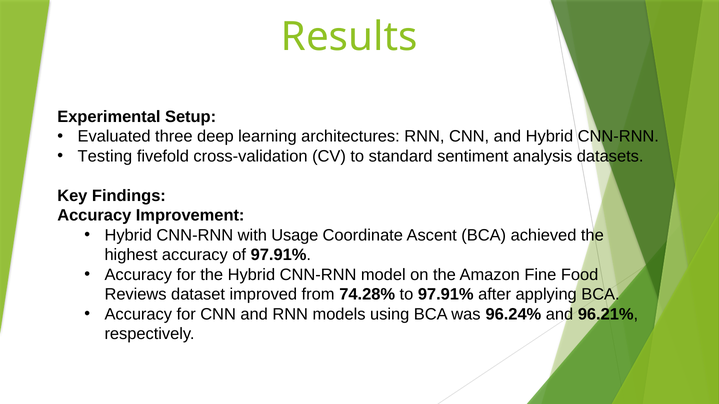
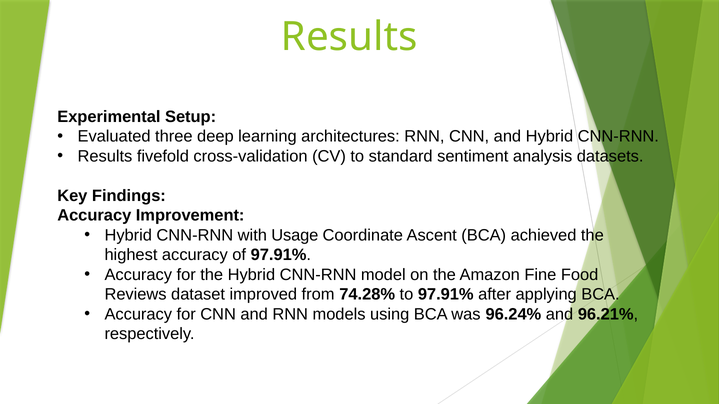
Testing at (105, 156): Testing -> Results
